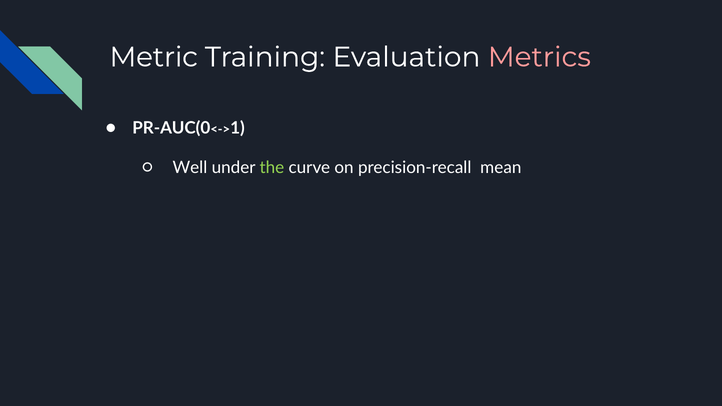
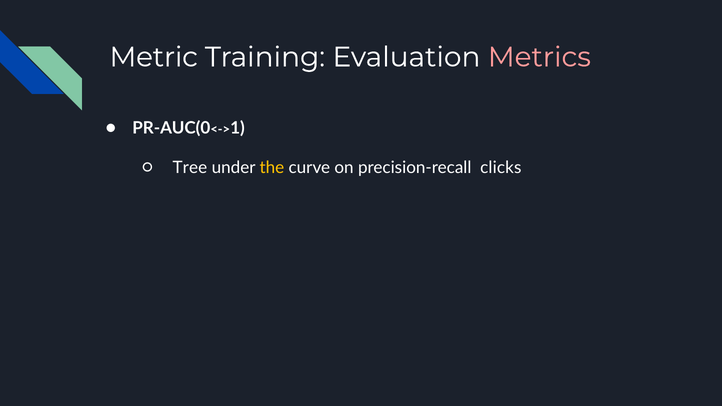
Well: Well -> Tree
the colour: light green -> yellow
mean: mean -> clicks
